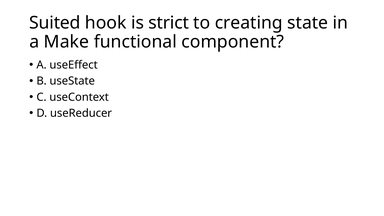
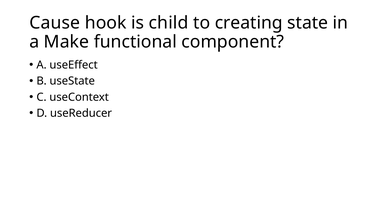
Suited: Suited -> Cause
strict: strict -> child
